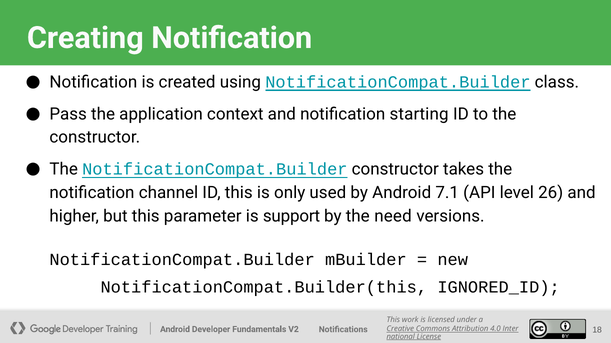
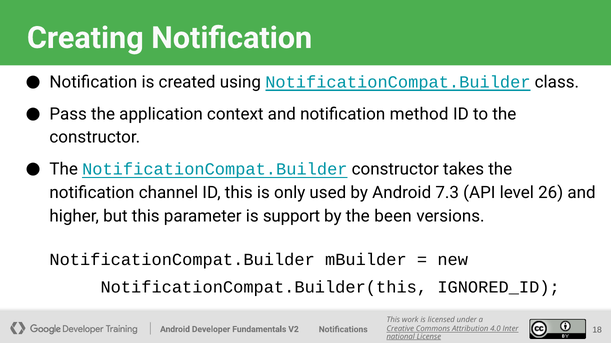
starting: starting -> method
7.1: 7.1 -> 7.3
need: need -> been
